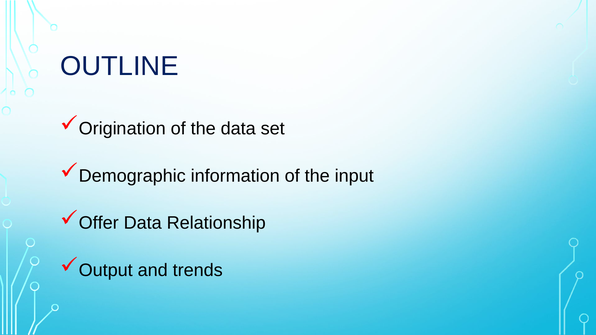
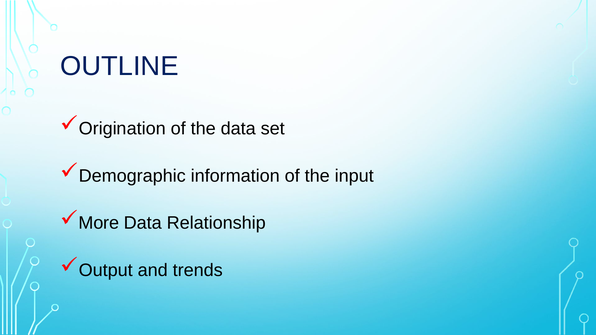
Offer: Offer -> More
